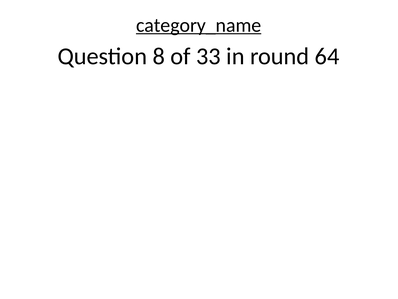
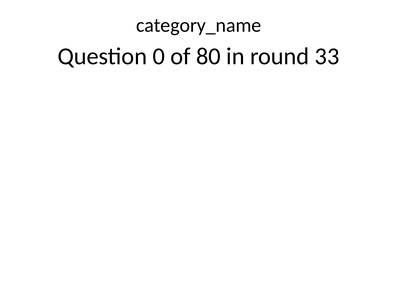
category_name underline: present -> none
8: 8 -> 0
33: 33 -> 80
64: 64 -> 33
